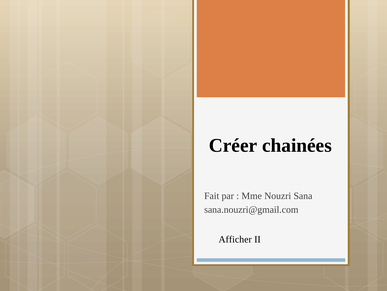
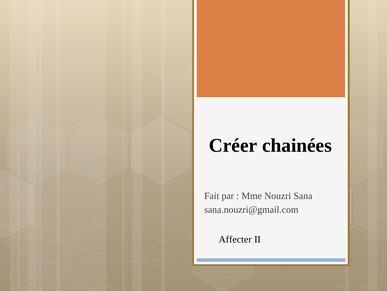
Afficher: Afficher -> Affecter
